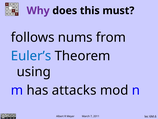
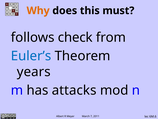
Why colour: purple -> orange
nums: nums -> check
using: using -> years
